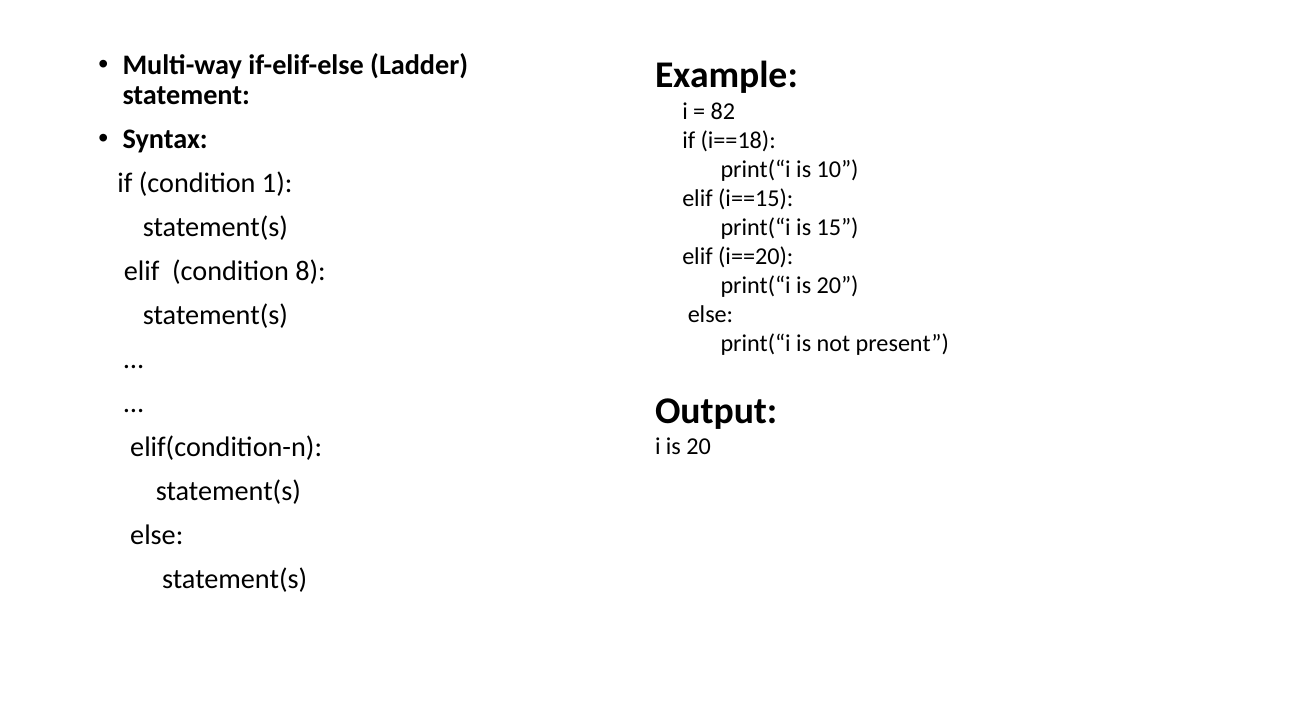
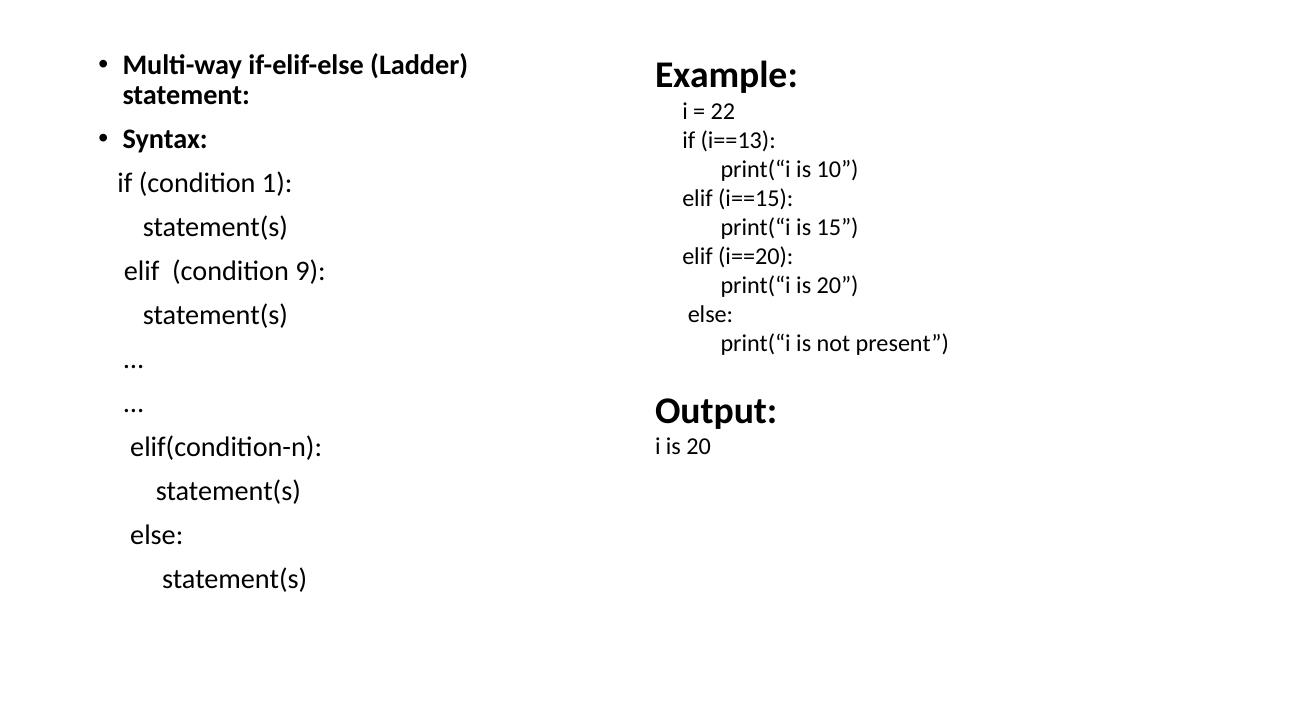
82: 82 -> 22
i==18: i==18 -> i==13
8: 8 -> 9
